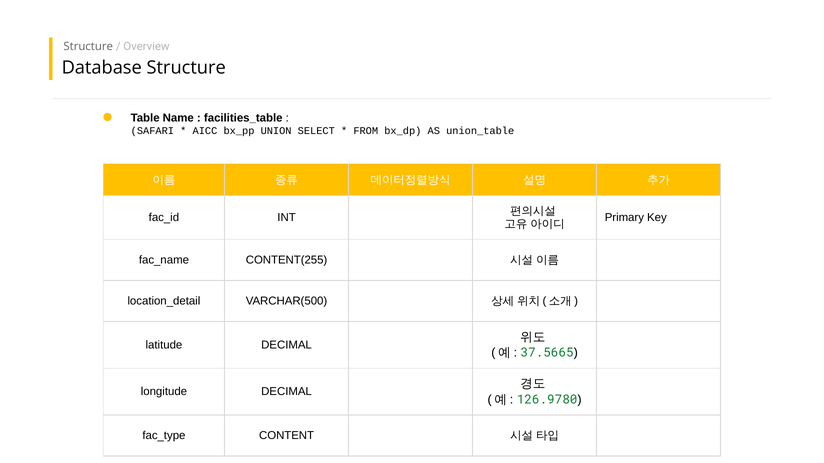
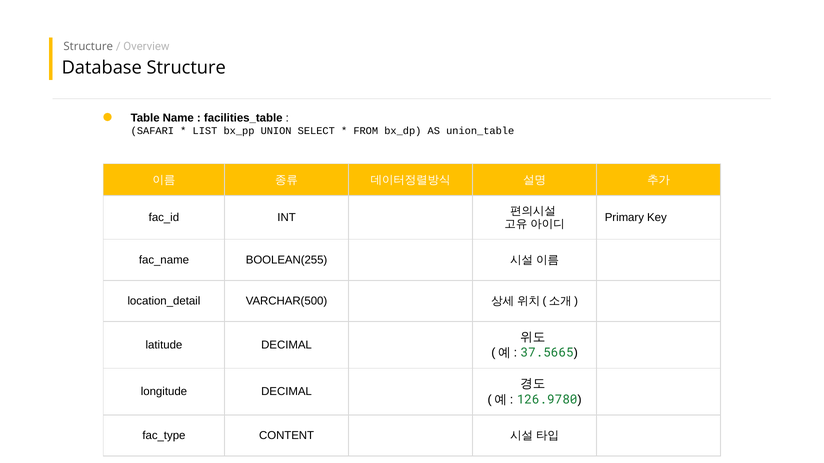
AICC: AICC -> LIST
CONTENT(255: CONTENT(255 -> BOOLEAN(255
